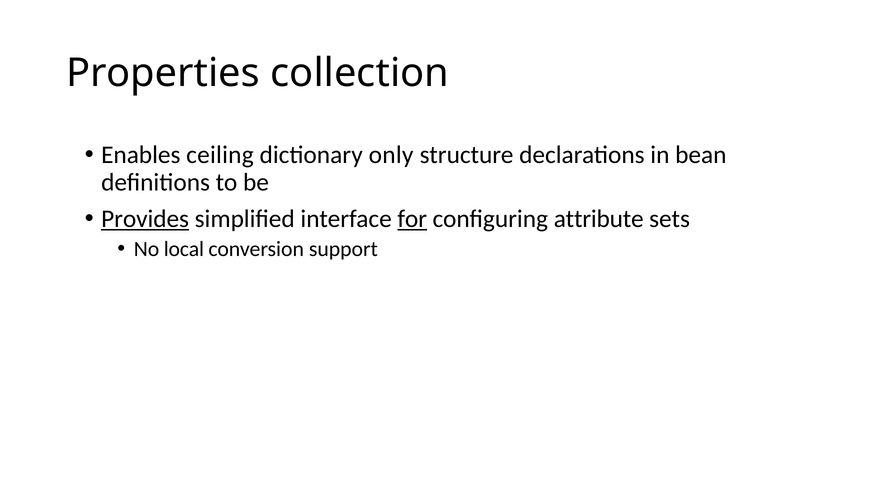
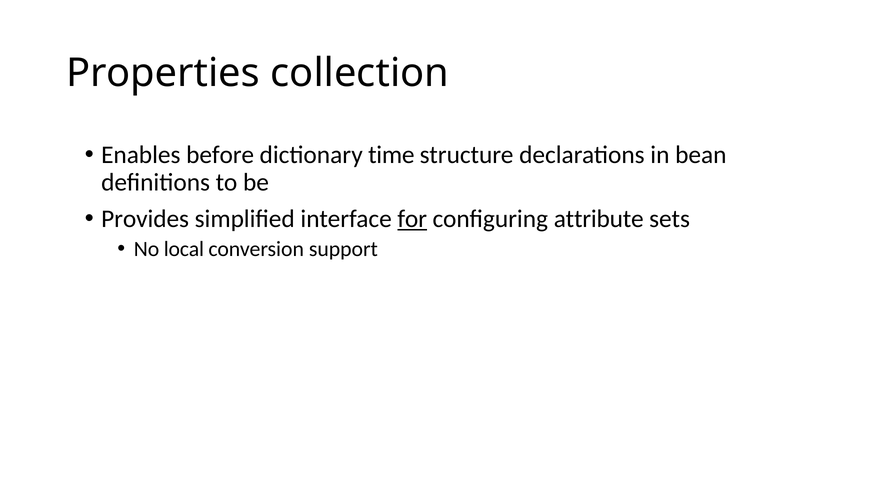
ceiling: ceiling -> before
only: only -> time
Provides underline: present -> none
